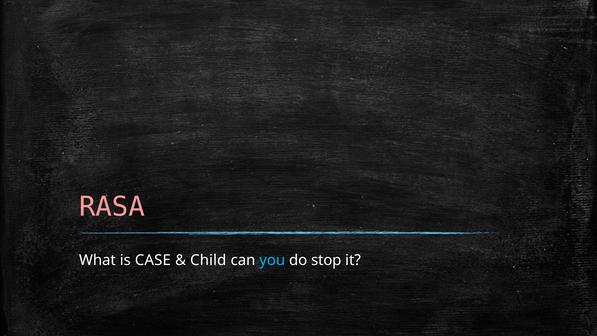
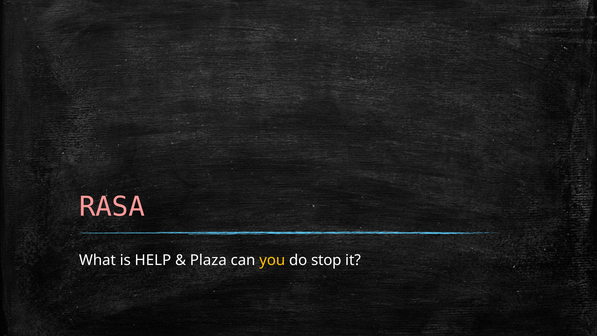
CASE: CASE -> HELP
Child: Child -> Plaza
you colour: light blue -> yellow
